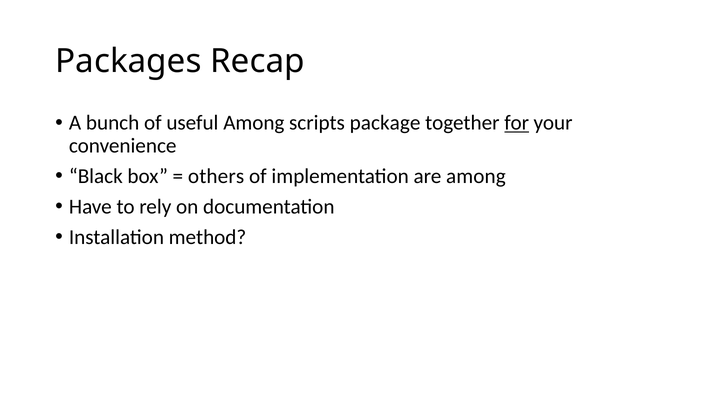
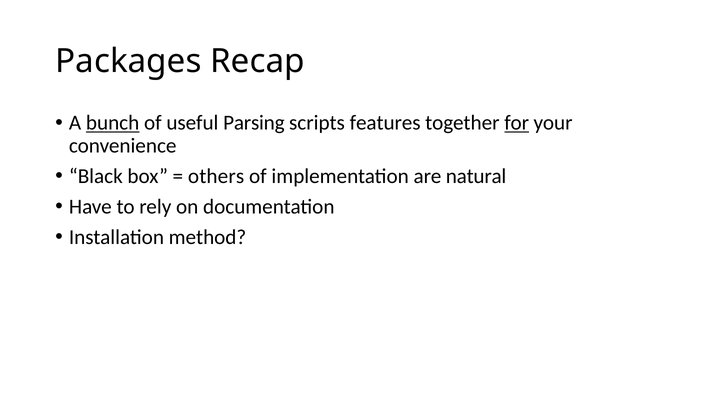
bunch underline: none -> present
useful Among: Among -> Parsing
package: package -> features
are among: among -> natural
